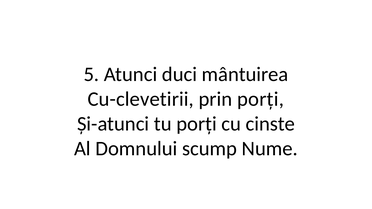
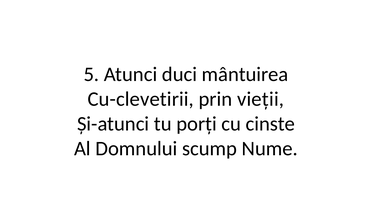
prin porți: porți -> vieții
